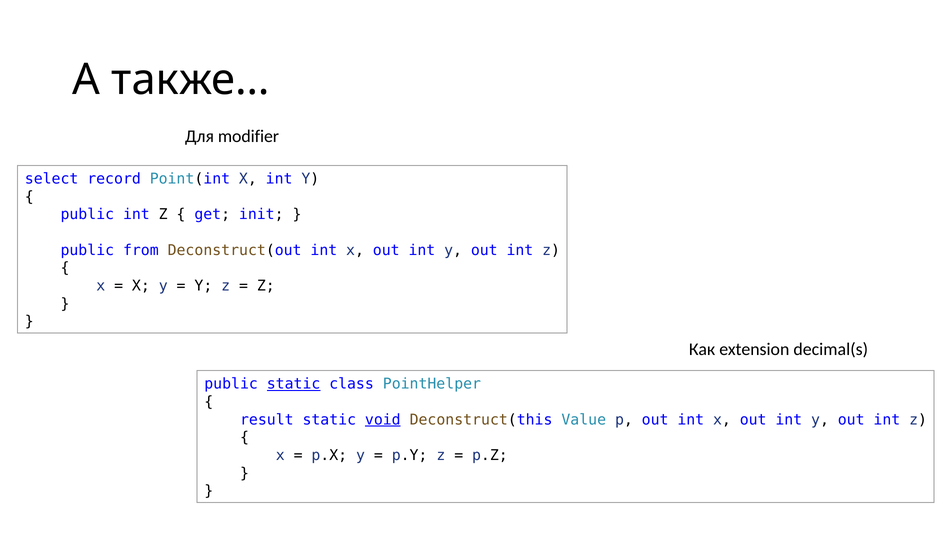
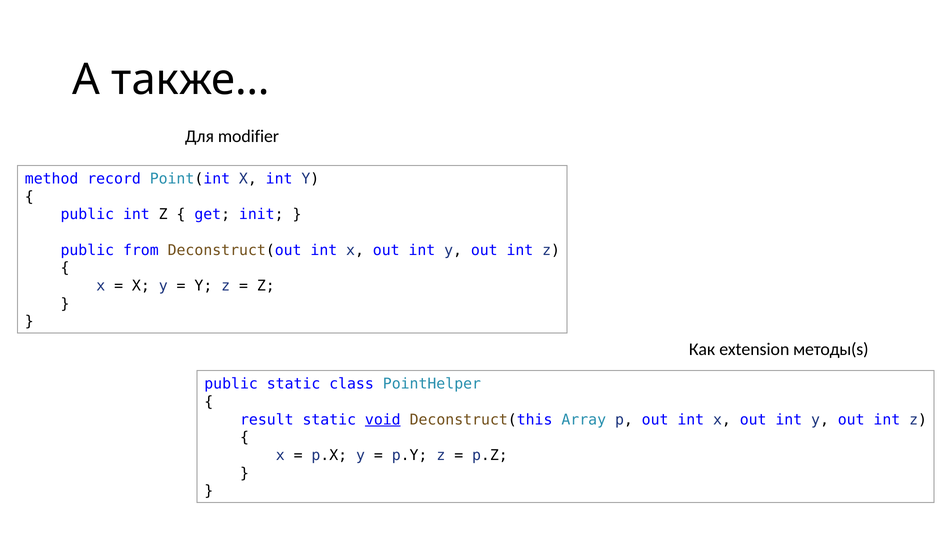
select: select -> method
decimal(s: decimal(s -> методы(s
static at (294, 384) underline: present -> none
Value: Value -> Array
